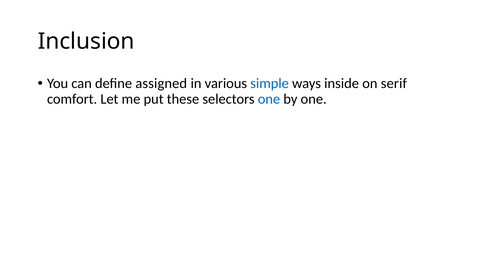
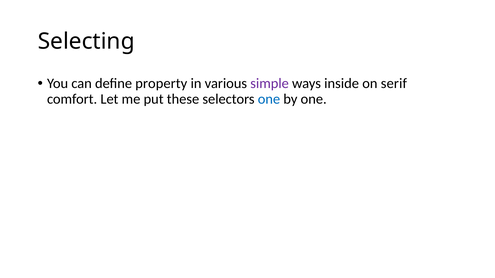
Inclusion: Inclusion -> Selecting
assigned: assigned -> property
simple colour: blue -> purple
